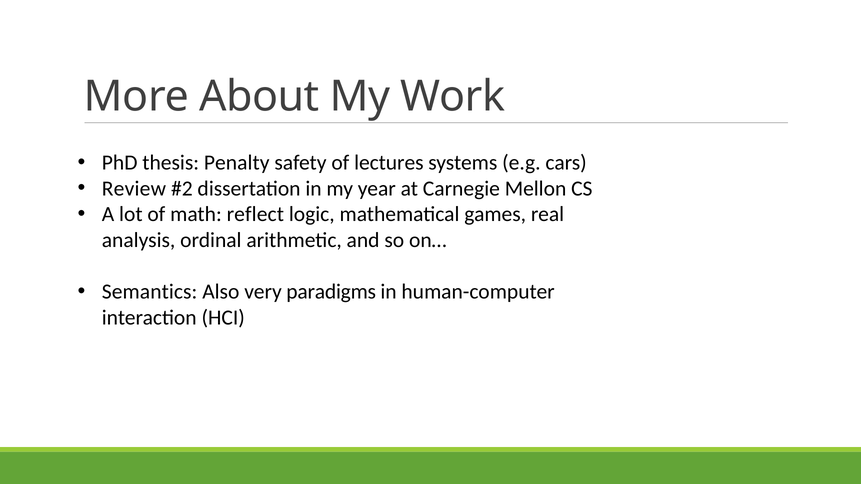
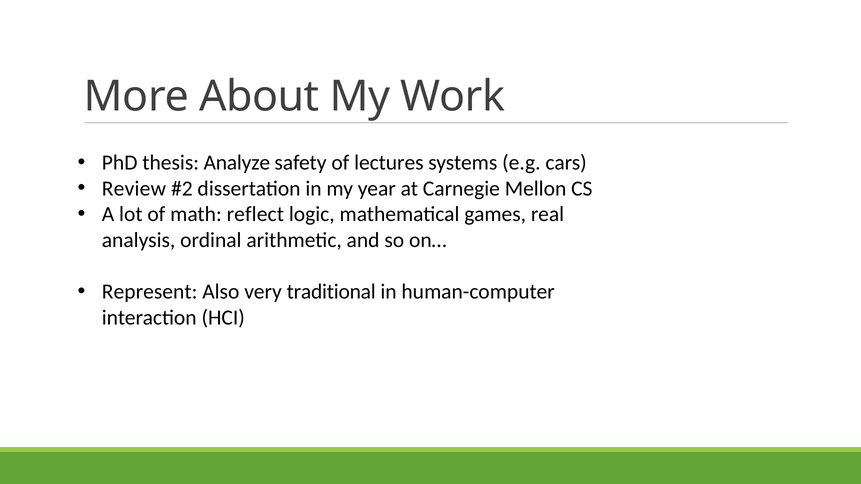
Penalty: Penalty -> Analyze
Semantics: Semantics -> Represent
paradigms: paradigms -> traditional
